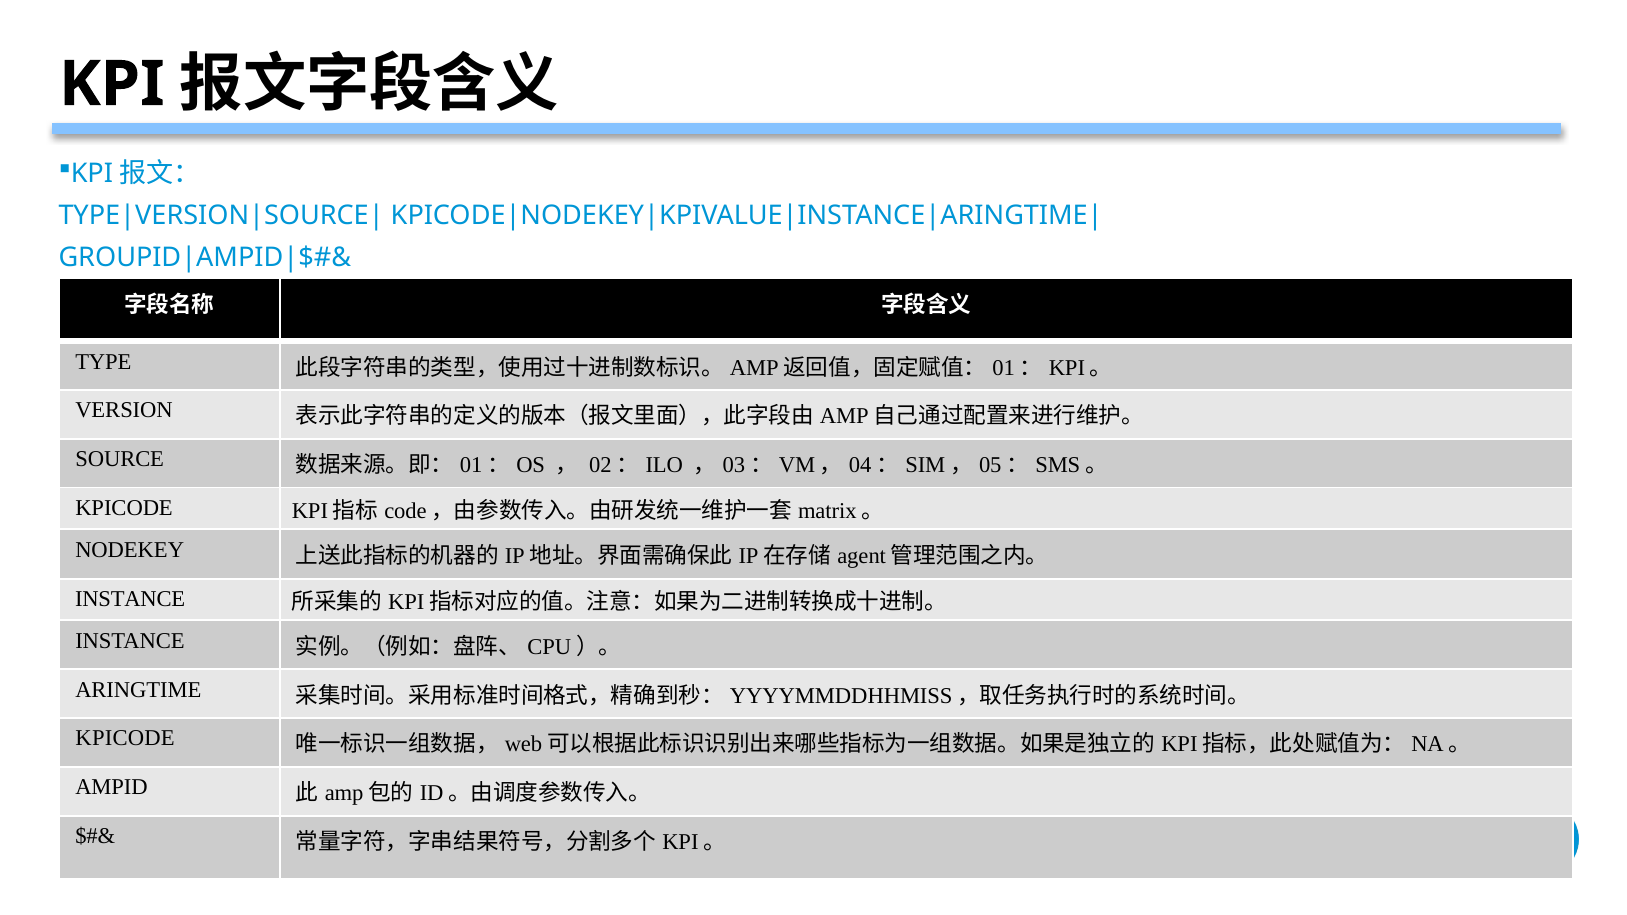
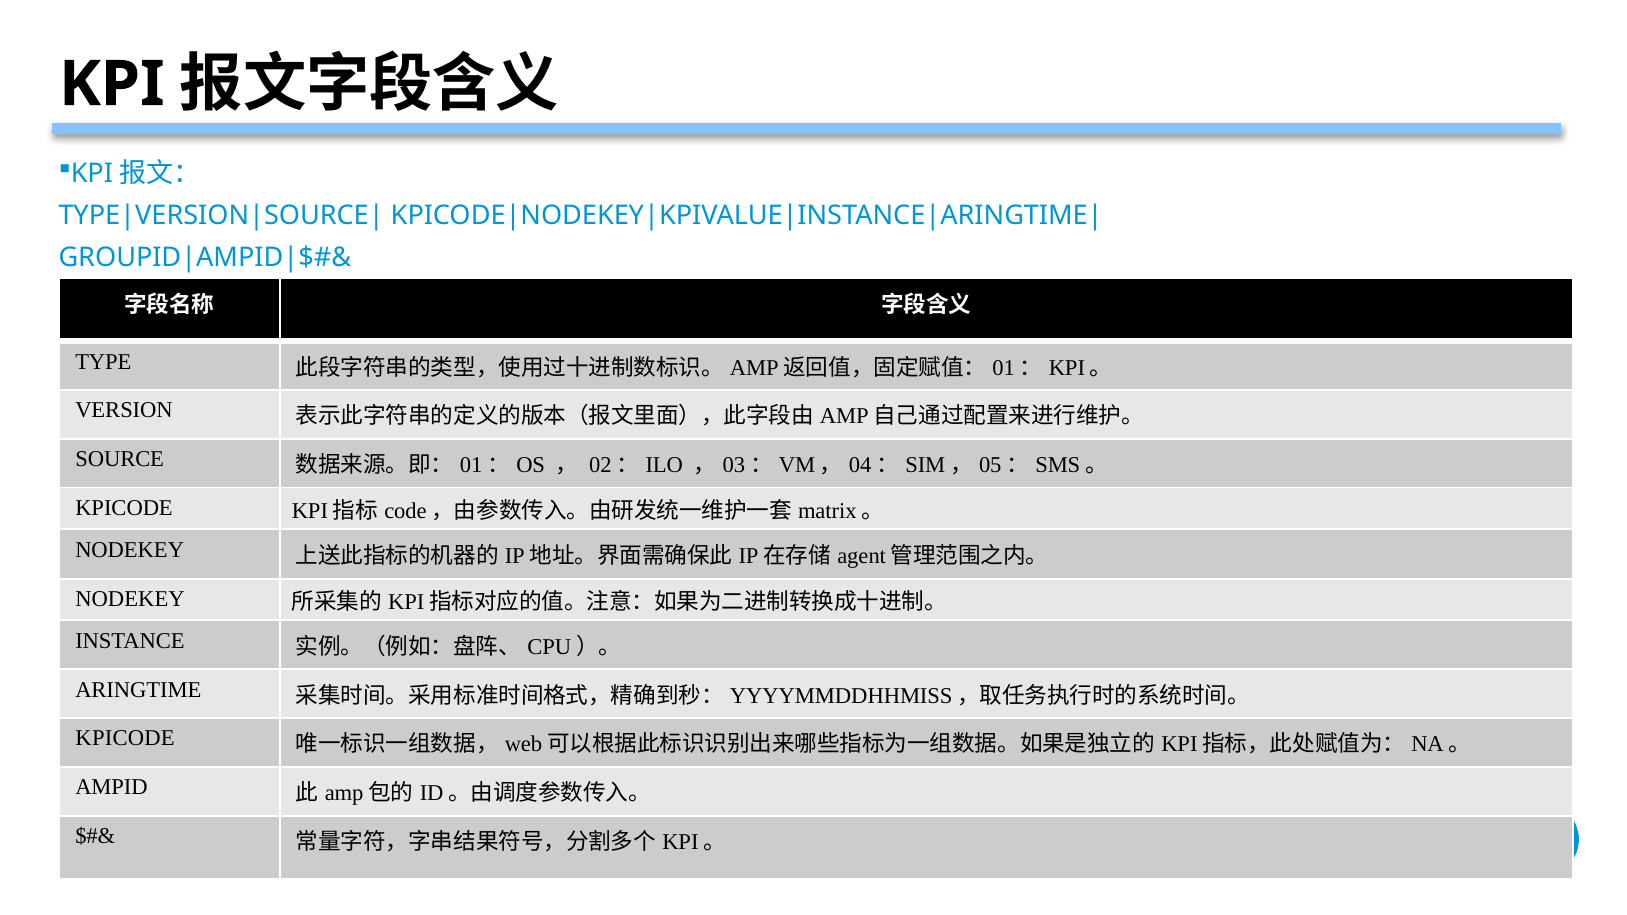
INSTANCE at (130, 600): INSTANCE -> NODEKEY
